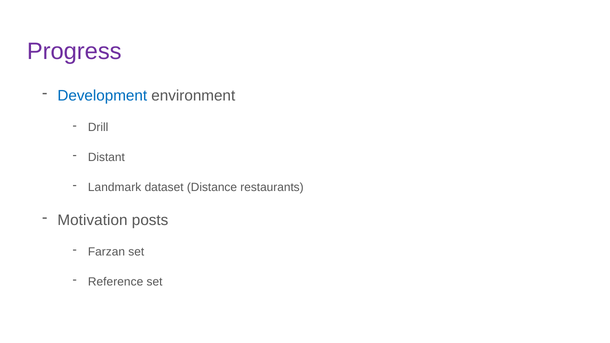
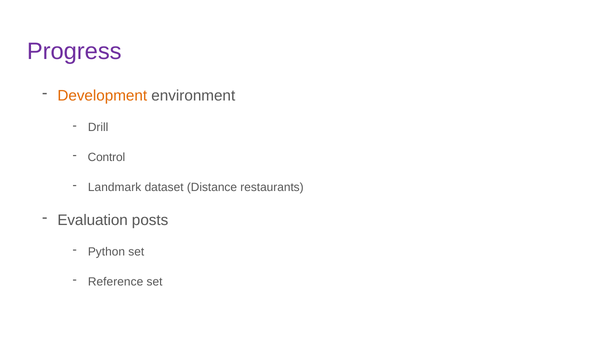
Development colour: blue -> orange
Distant: Distant -> Control
Motivation: Motivation -> Evaluation
Farzan: Farzan -> Python
